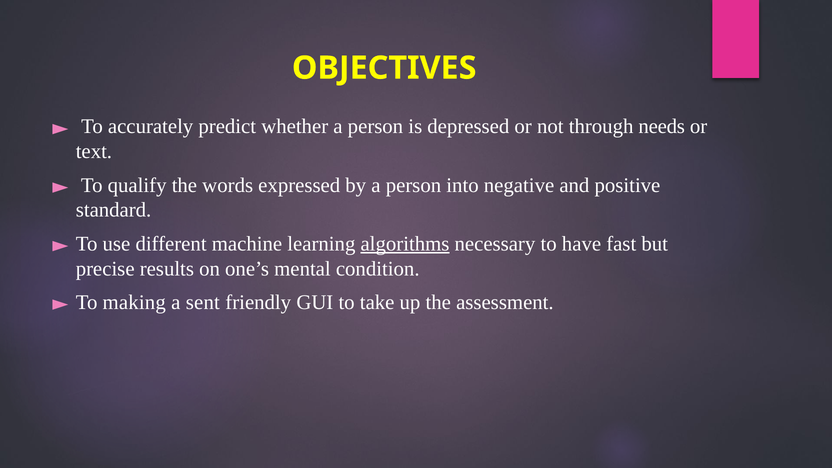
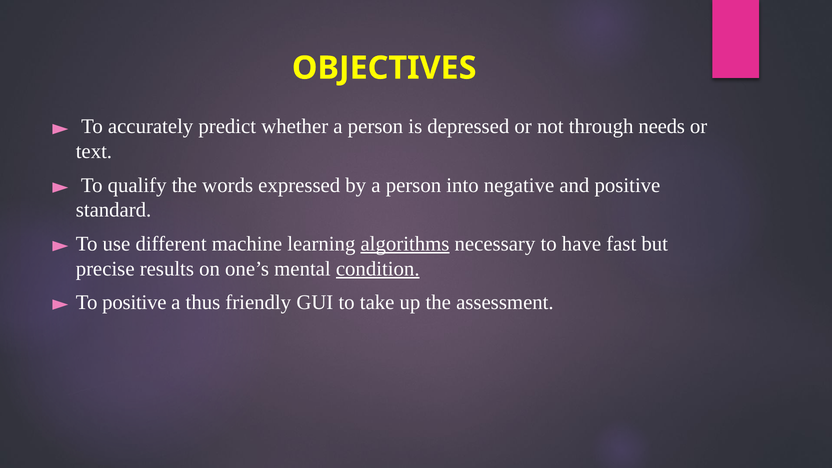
condition underline: none -> present
To making: making -> positive
sent: sent -> thus
